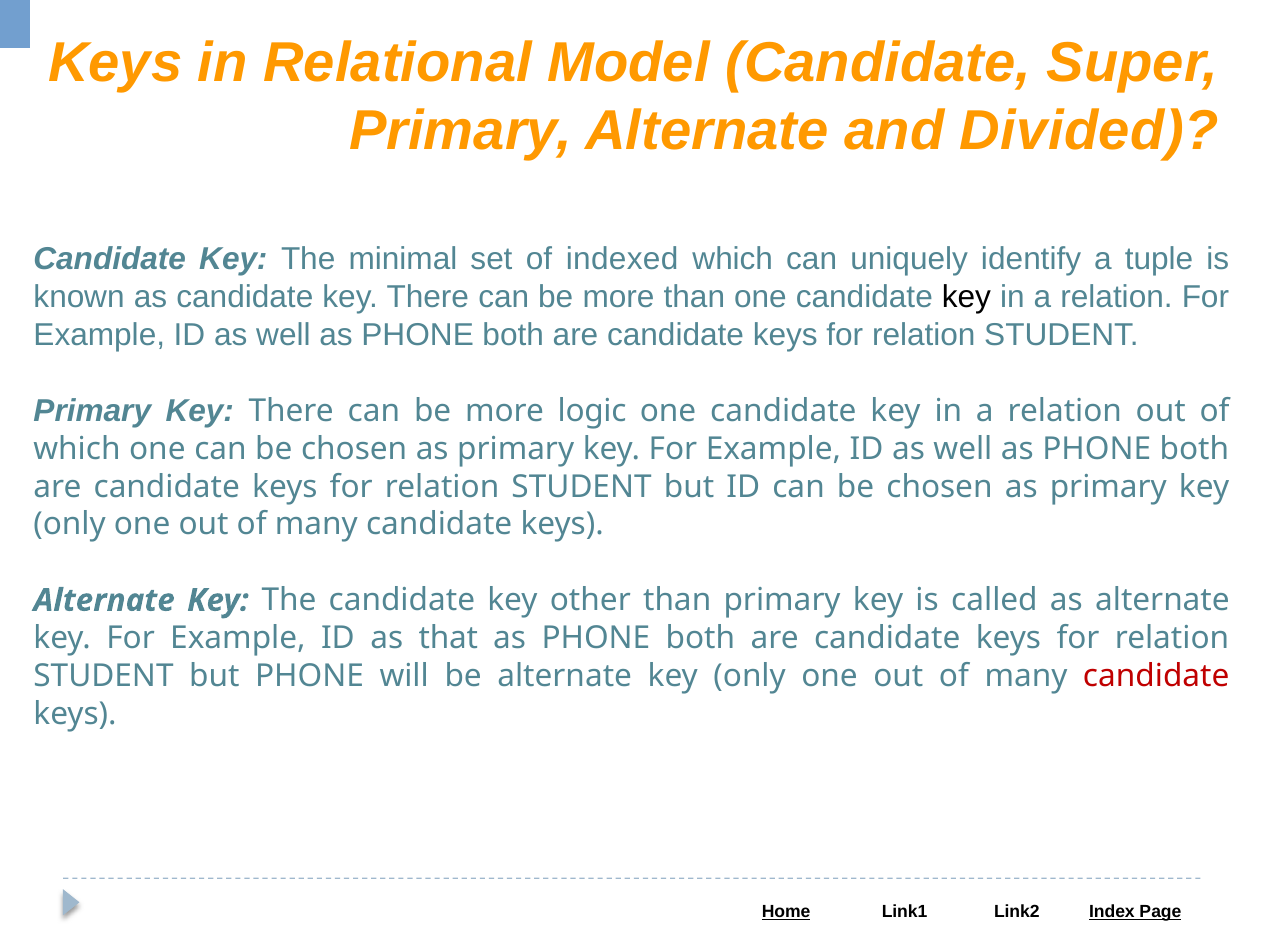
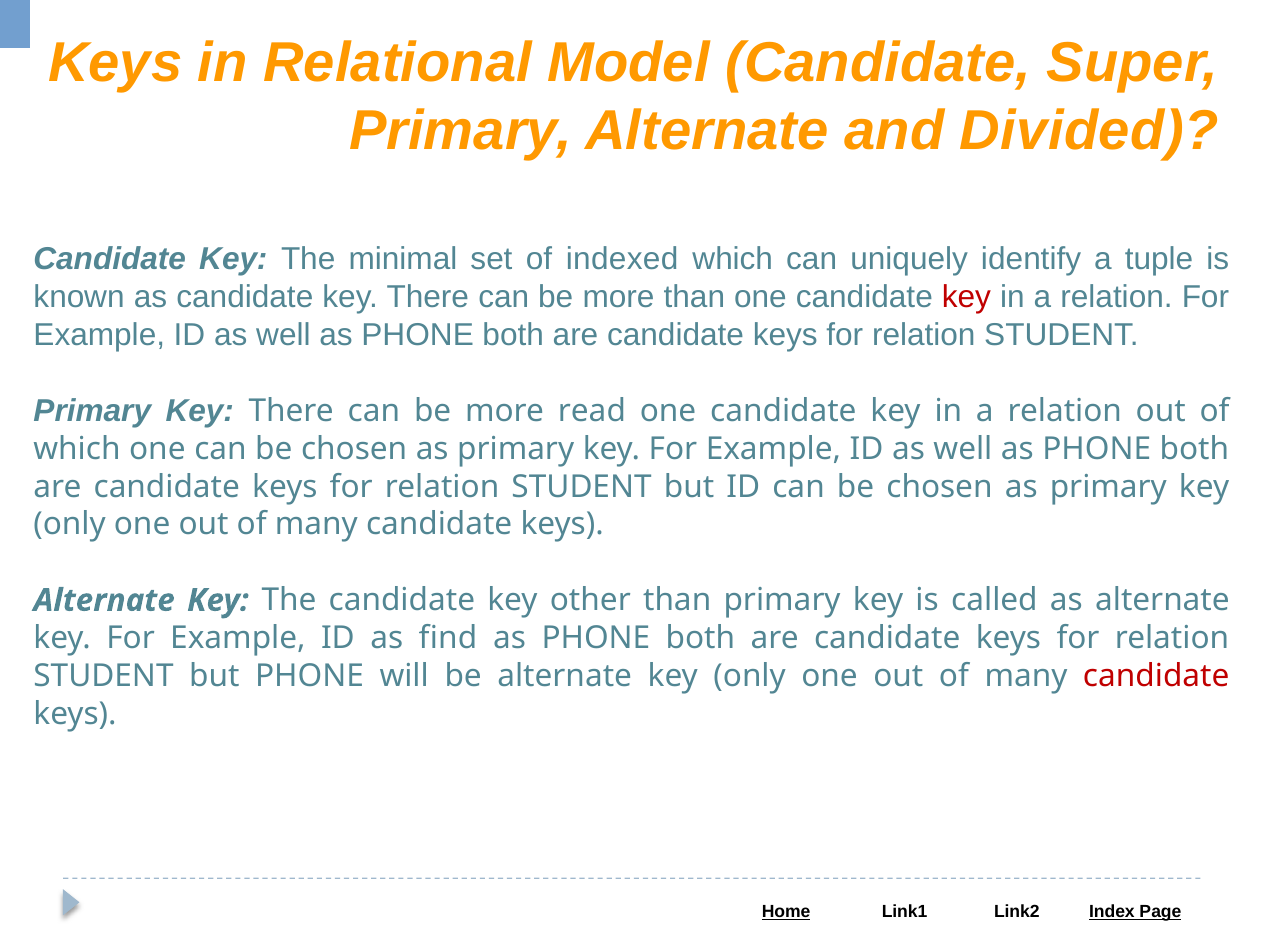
key at (966, 297) colour: black -> red
logic: logic -> read
that: that -> find
